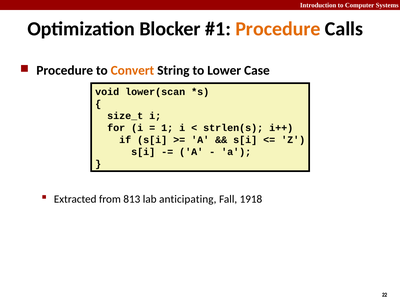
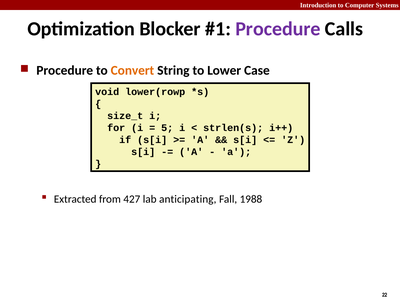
Procedure at (278, 29) colour: orange -> purple
lower(scan: lower(scan -> lower(rowp
1: 1 -> 5
813: 813 -> 427
1918: 1918 -> 1988
